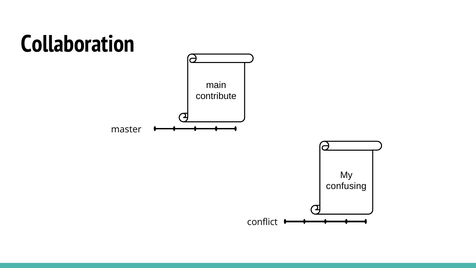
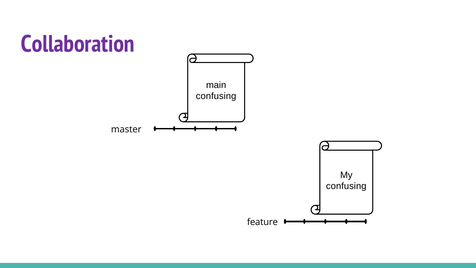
Collaboration colour: black -> purple
contribute at (216, 96): contribute -> confusing
conflict: conflict -> feature
